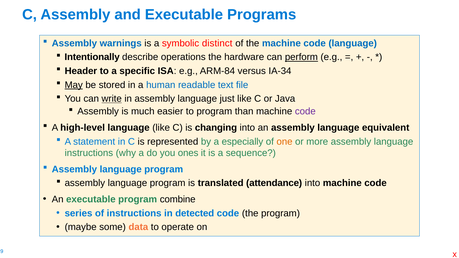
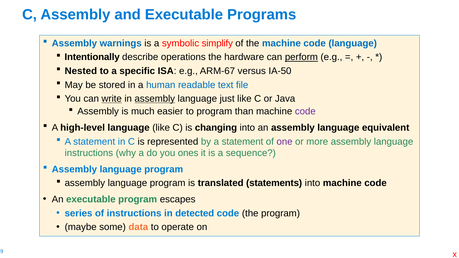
distinct: distinct -> simplify
Header: Header -> Nested
ARM-84: ARM-84 -> ARM-67
IA-34: IA-34 -> IA-50
May underline: present -> none
assembly at (155, 99) underline: none -> present
by a especially: especially -> statement
one colour: orange -> purple
attendance: attendance -> statements
combine: combine -> escapes
